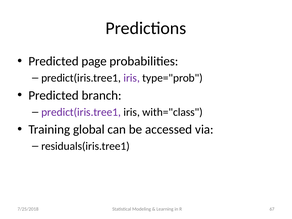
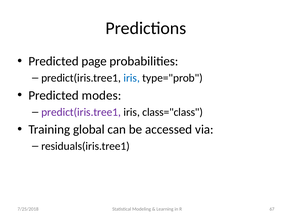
iris at (132, 78) colour: purple -> blue
branch: branch -> modes
with="class: with="class -> class="class
